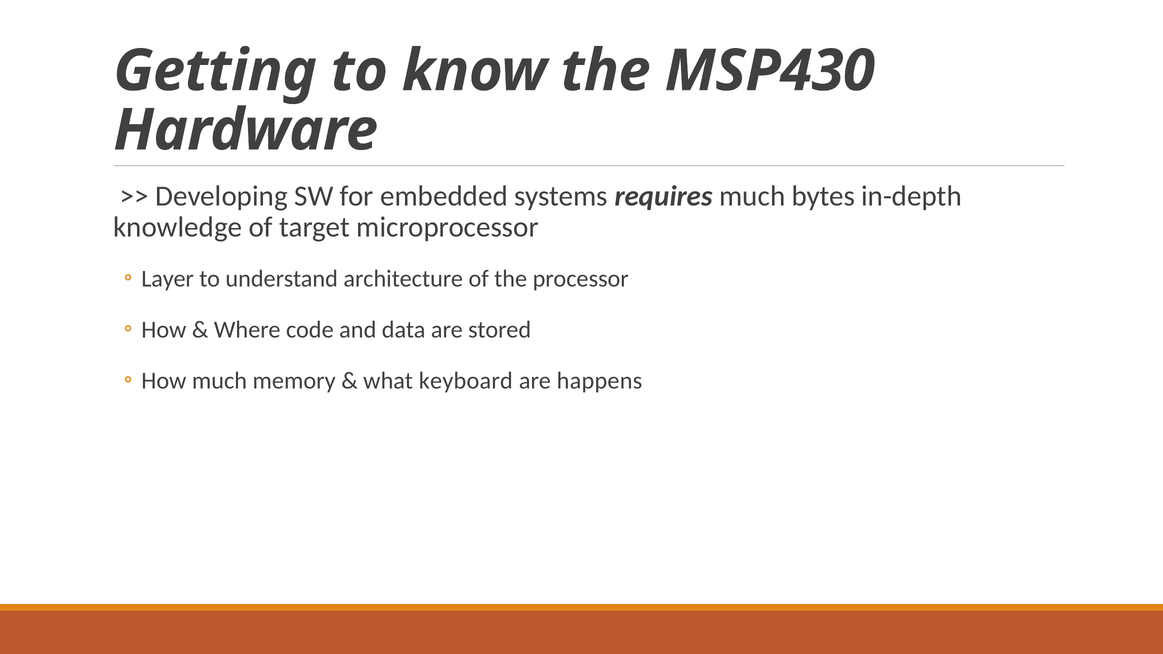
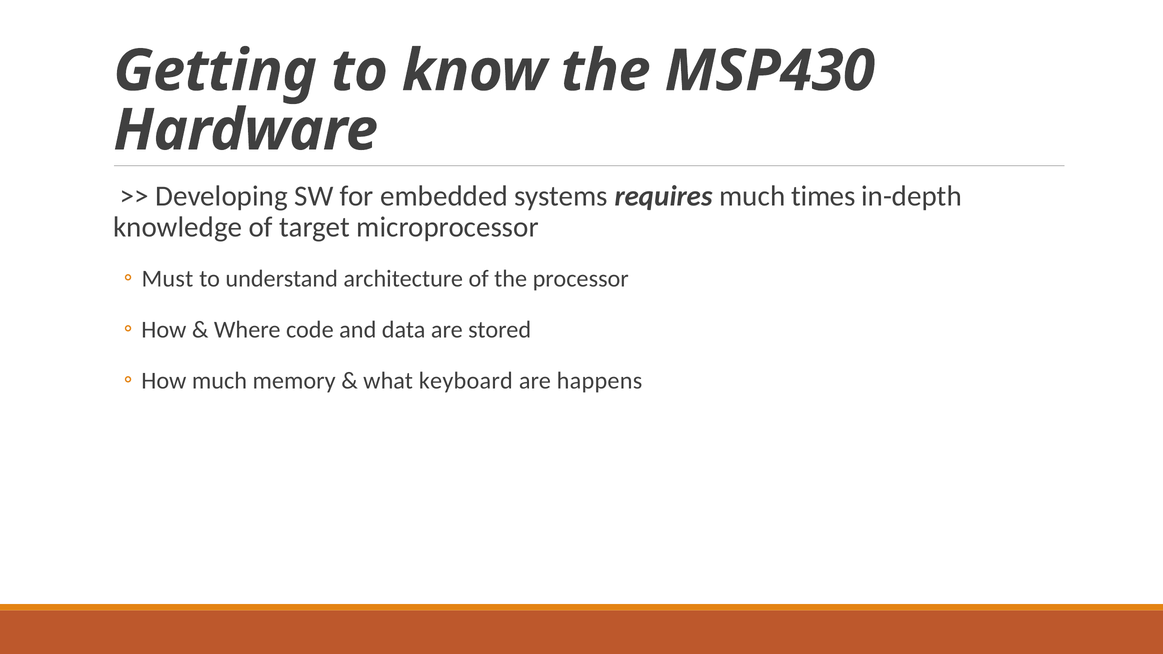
bytes: bytes -> times
Layer: Layer -> Must
